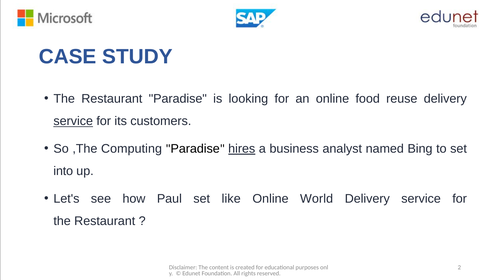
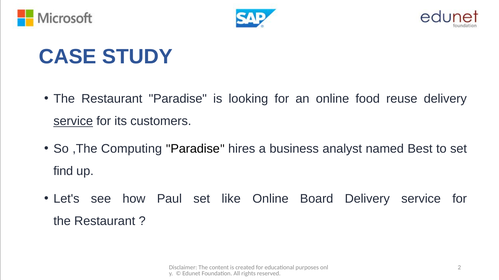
hires underline: present -> none
Bing: Bing -> Best
into: into -> find
World: World -> Board
